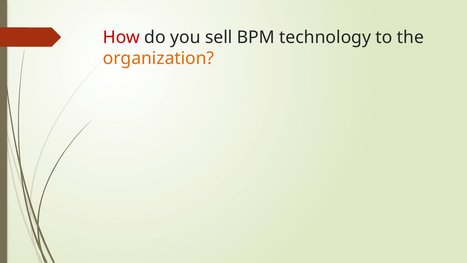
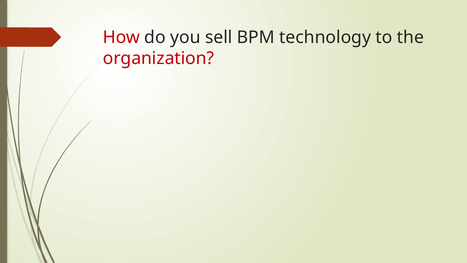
organization colour: orange -> red
